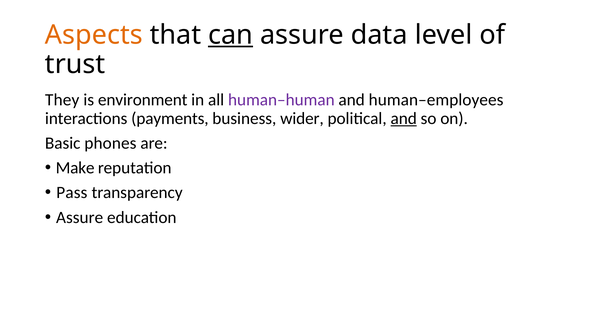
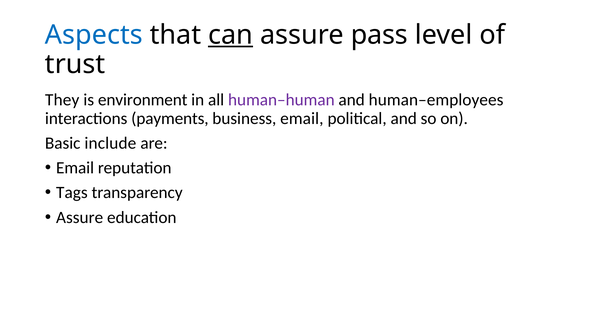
Aspects colour: orange -> blue
data: data -> pass
business wider: wider -> email
and at (404, 118) underline: present -> none
phones: phones -> include
Make at (75, 168): Make -> Email
Pass: Pass -> Tags
